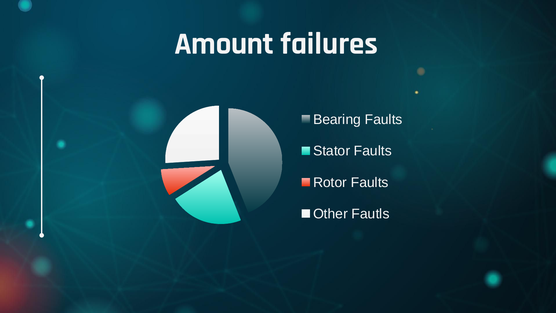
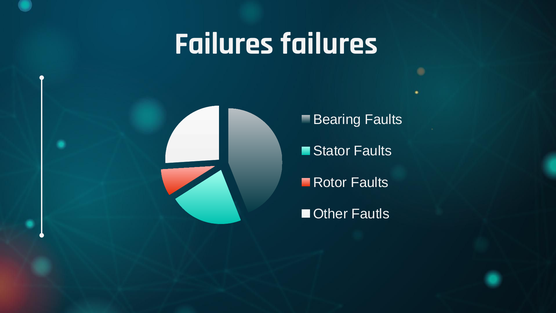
Amount at (224, 44): Amount -> Failures
